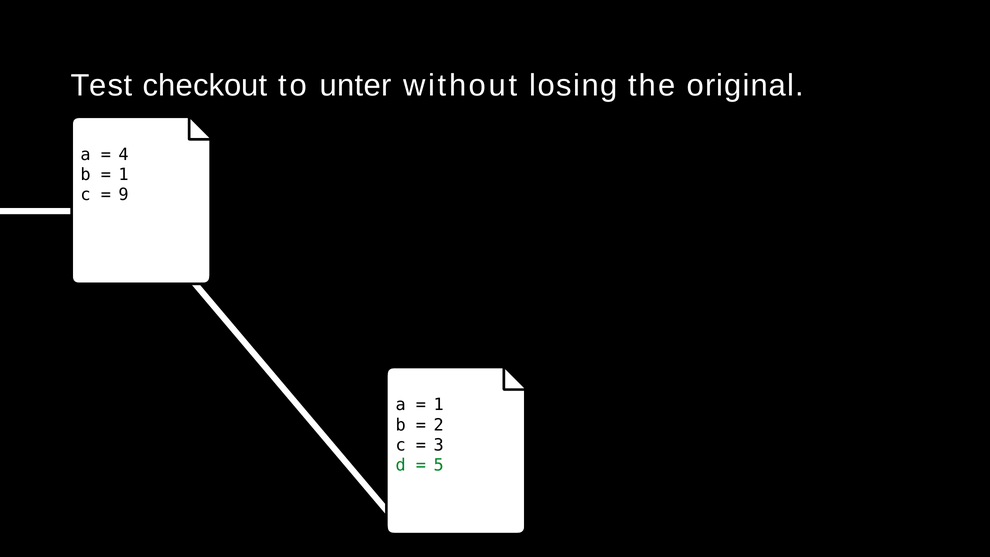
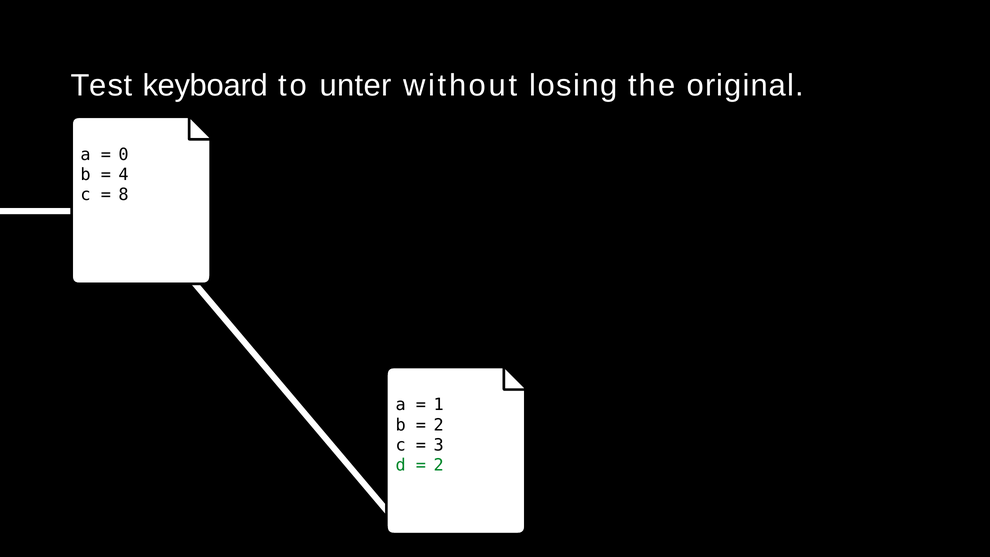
checkout: checkout -> keyboard
4: 4 -> 0
1 at (124, 175): 1 -> 4
9: 9 -> 8
5 at (439, 465): 5 -> 2
